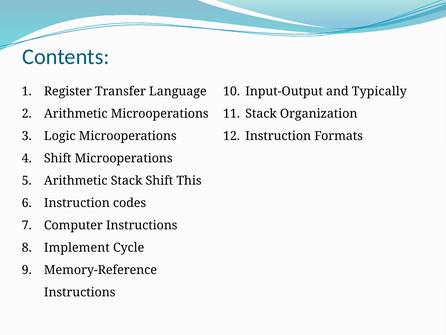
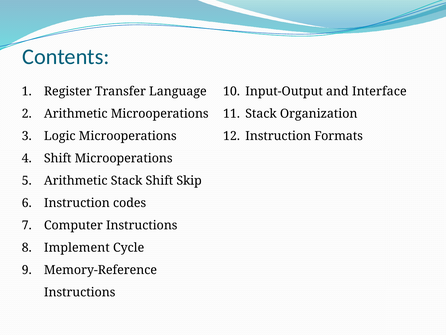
Typically: Typically -> Interface
This: This -> Skip
